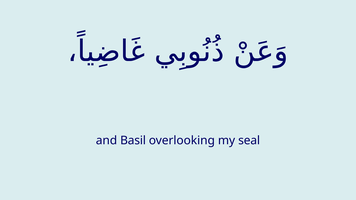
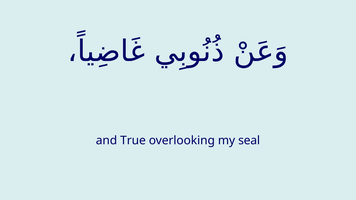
Basil: Basil -> True
